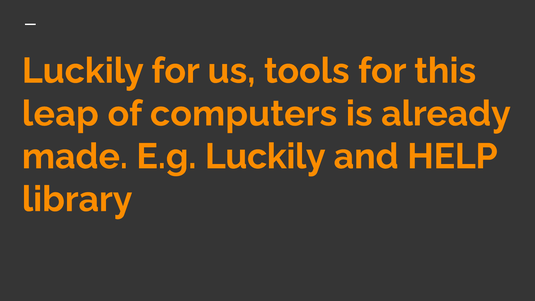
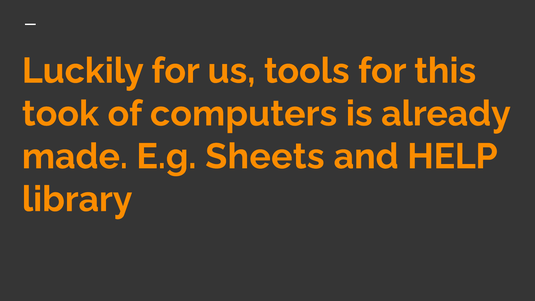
leap: leap -> took
E.g Luckily: Luckily -> Sheets
